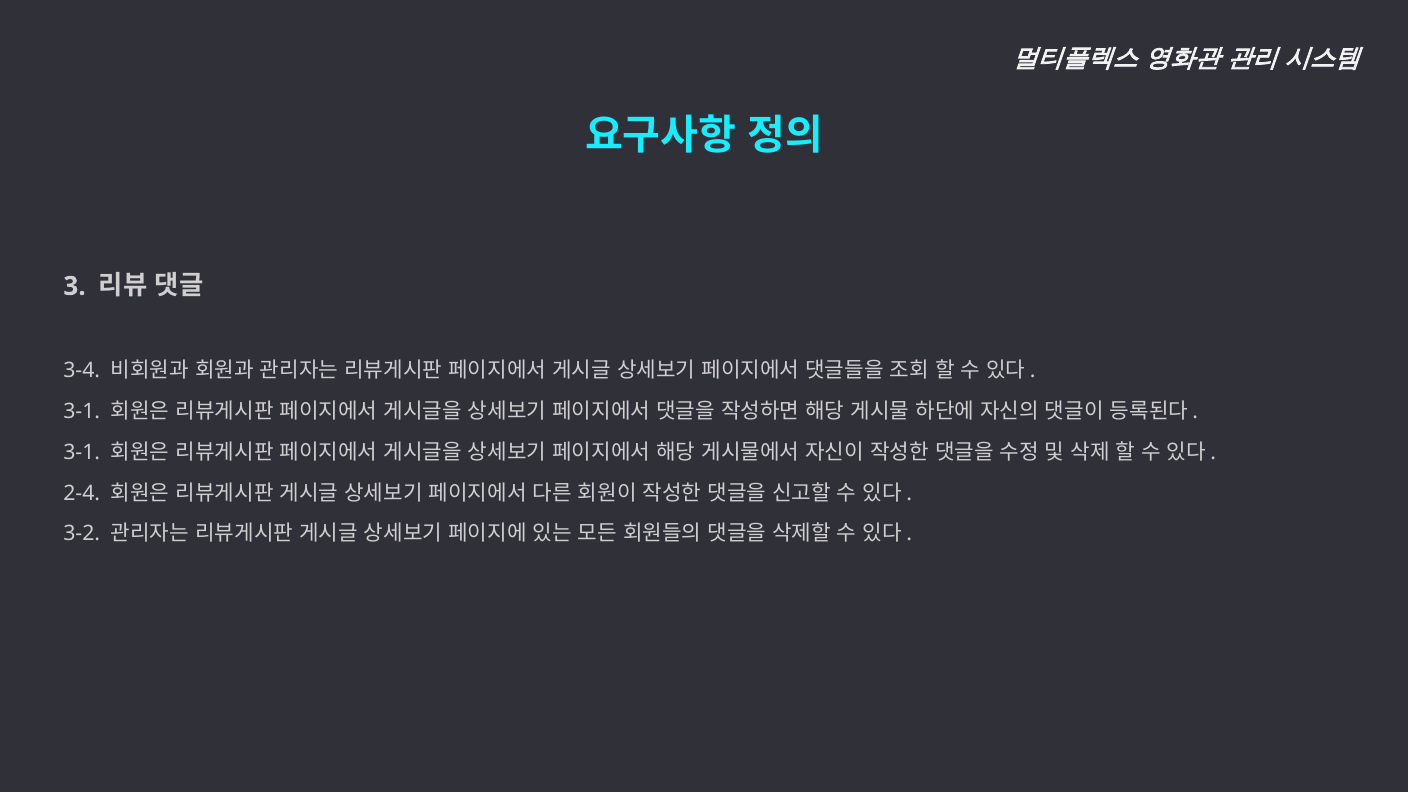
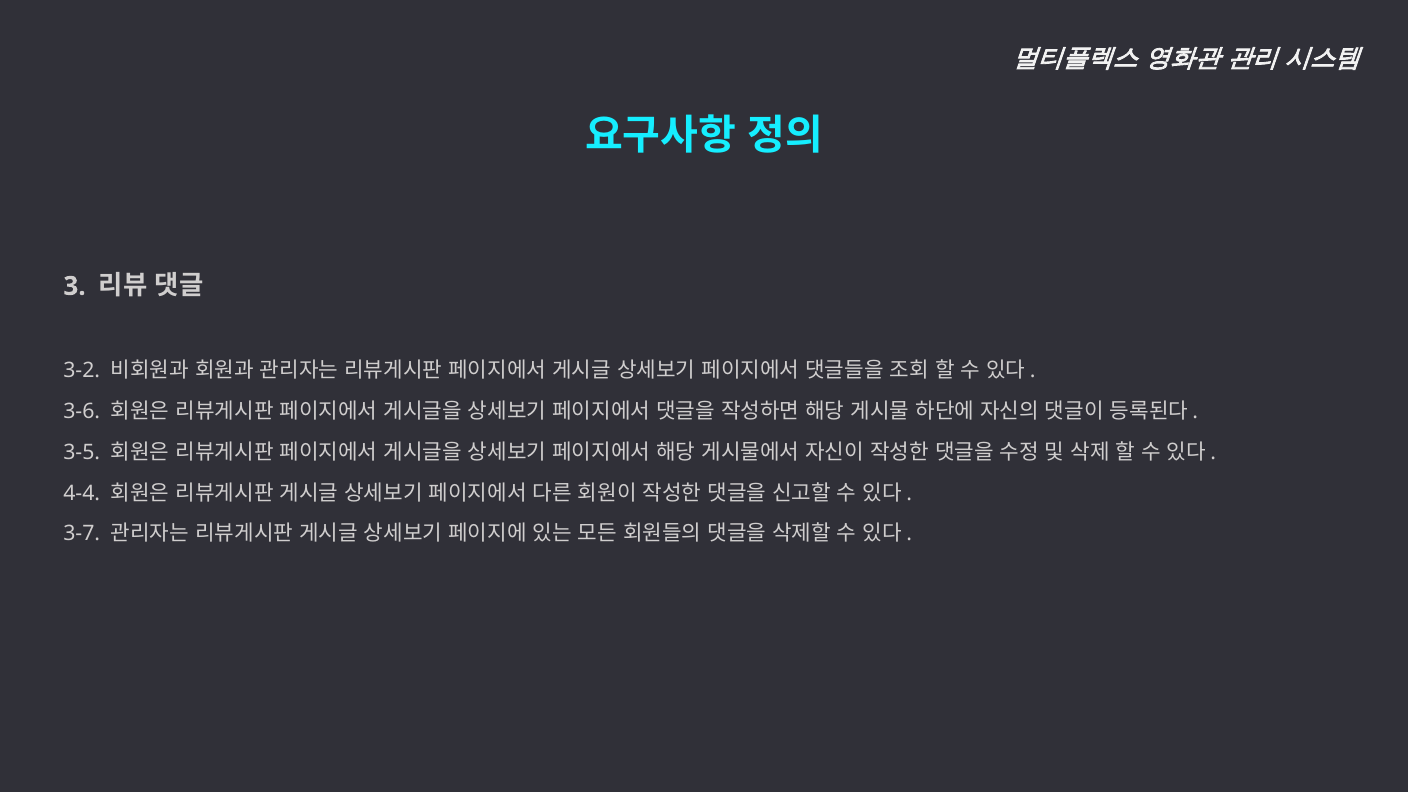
3-4: 3-4 -> 3-2
3-1 at (82, 411): 3-1 -> 3-6
3-1 at (82, 452): 3-1 -> 3-5
2-4: 2-4 -> 4-4
3-2: 3-2 -> 3-7
